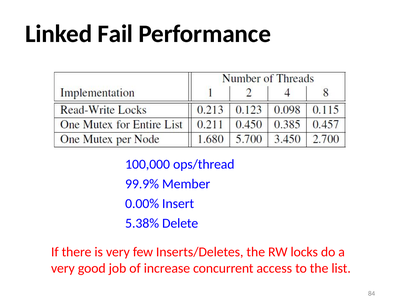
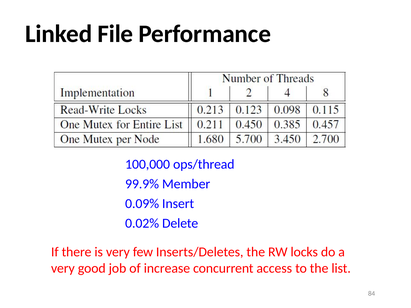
Fail: Fail -> File
0.00%: 0.00% -> 0.09%
5.38%: 5.38% -> 0.02%
